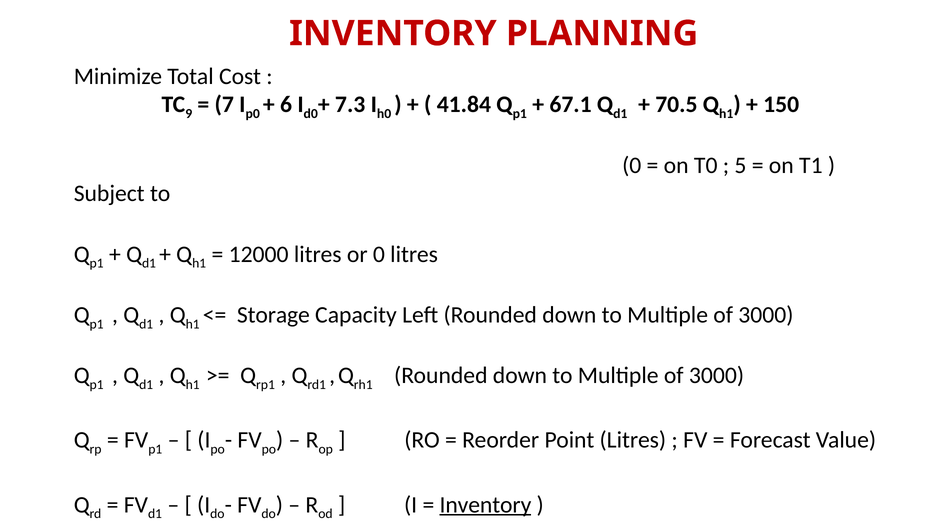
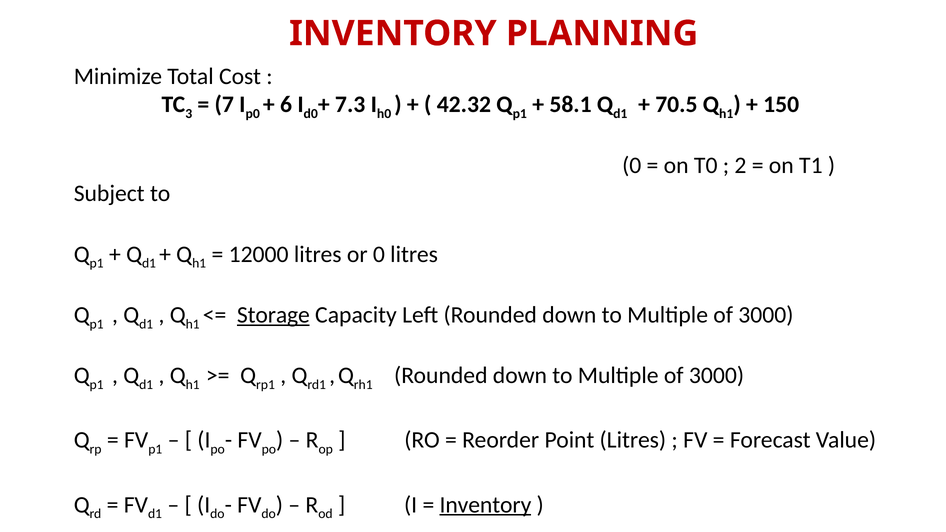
9: 9 -> 3
41.84: 41.84 -> 42.32
67.1: 67.1 -> 58.1
5: 5 -> 2
Storage underline: none -> present
